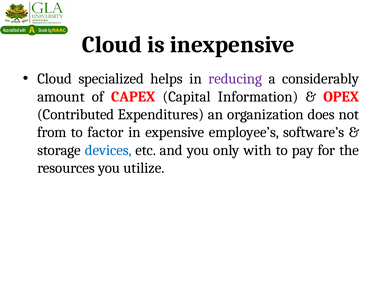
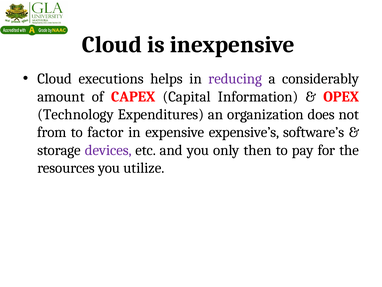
specialized: specialized -> executions
Contributed: Contributed -> Technology
employee’s: employee’s -> expensive’s
devices colour: blue -> purple
with: with -> then
